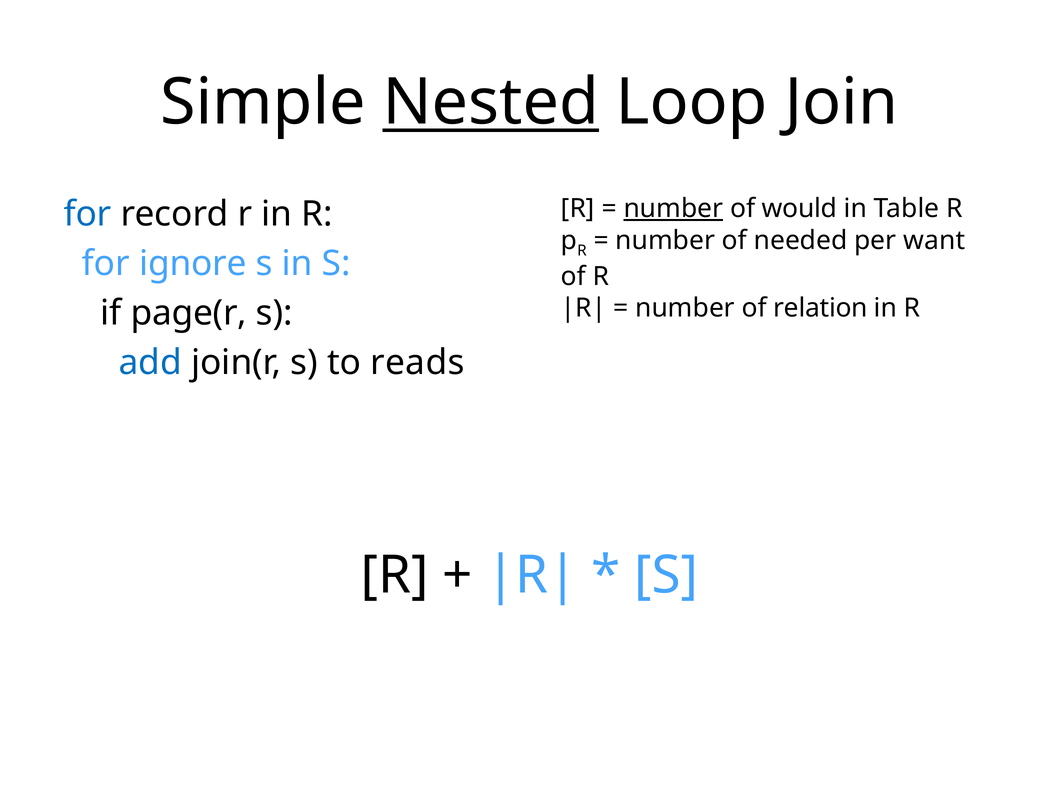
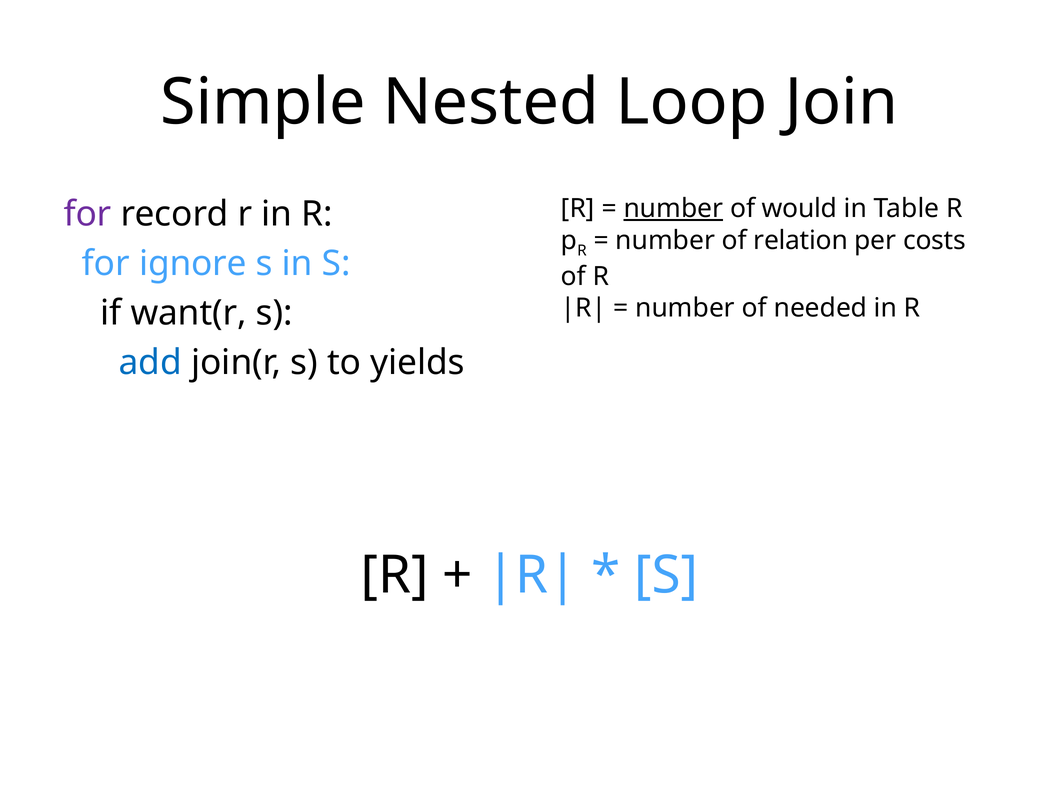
Nested underline: present -> none
for at (88, 214) colour: blue -> purple
needed: needed -> relation
want: want -> costs
relation: relation -> needed
page(r: page(r -> want(r
reads: reads -> yields
